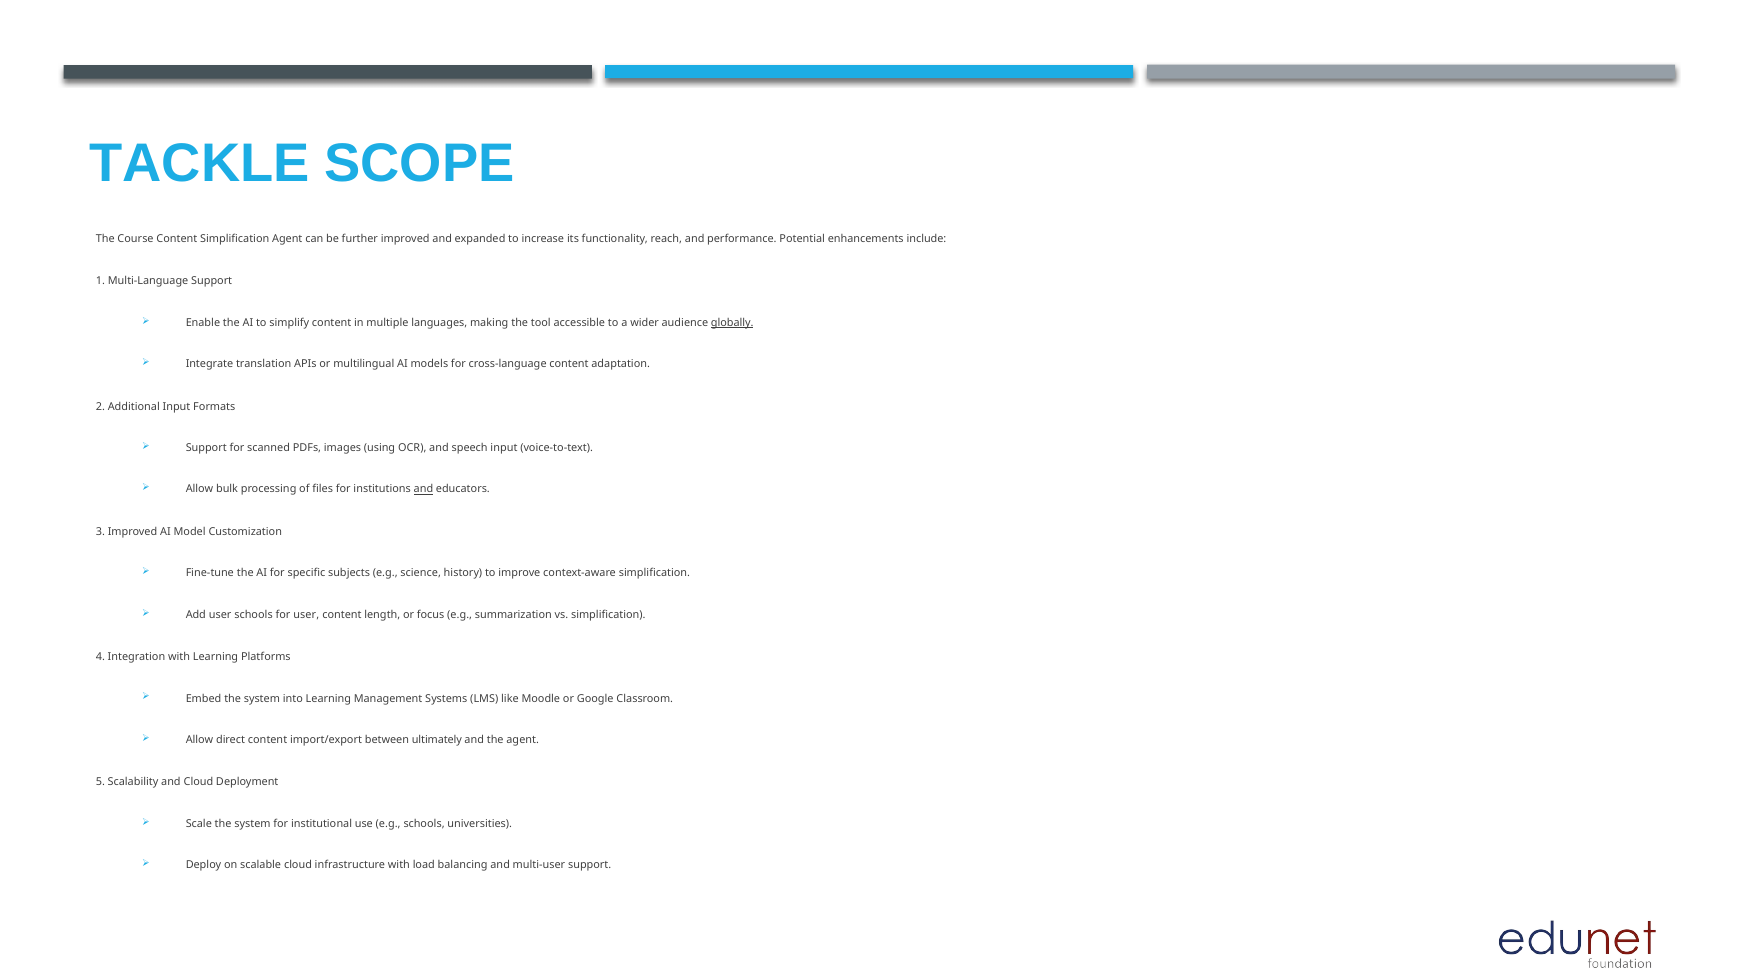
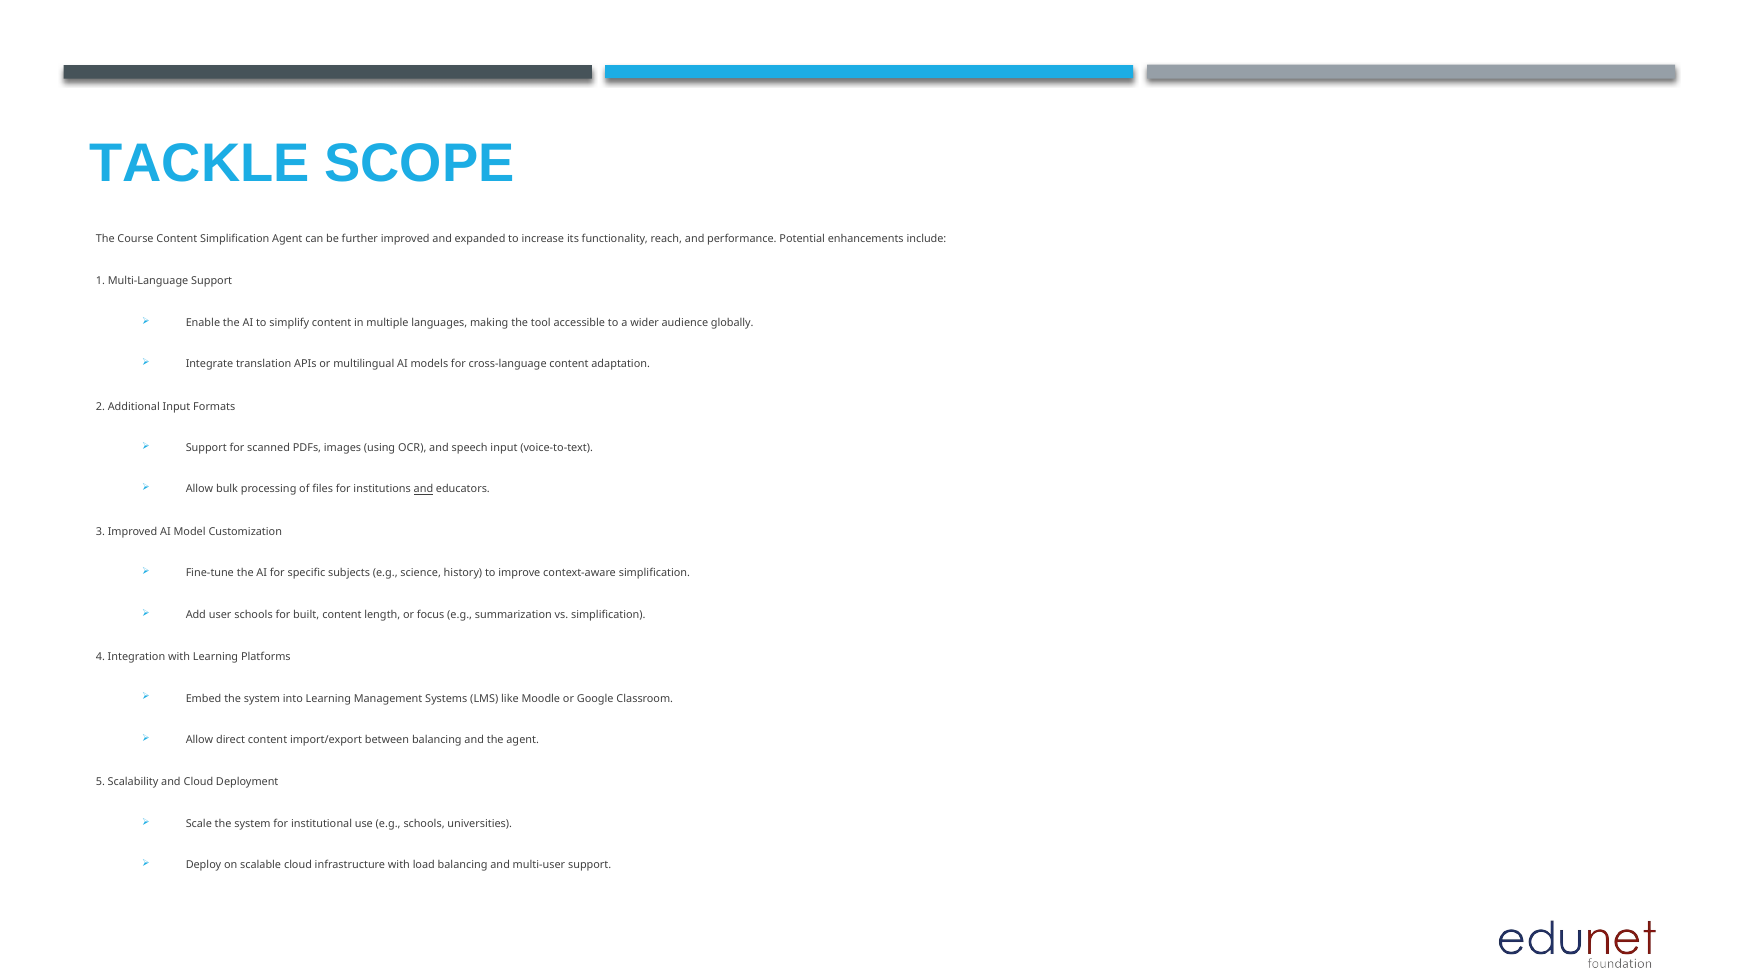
globally underline: present -> none
for user: user -> built
between ultimately: ultimately -> balancing
